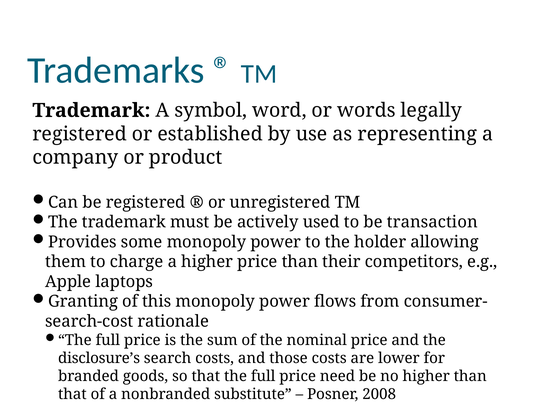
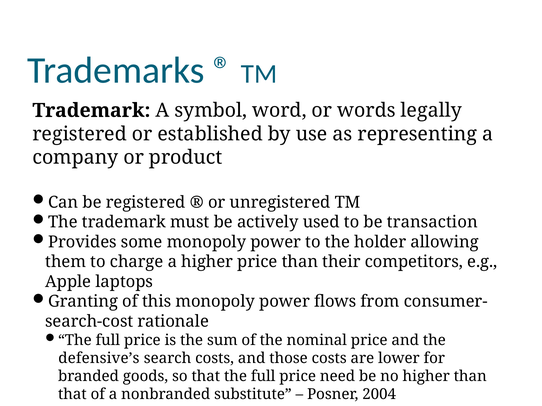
disclosure’s: disclosure’s -> defensive’s
2008: 2008 -> 2004
